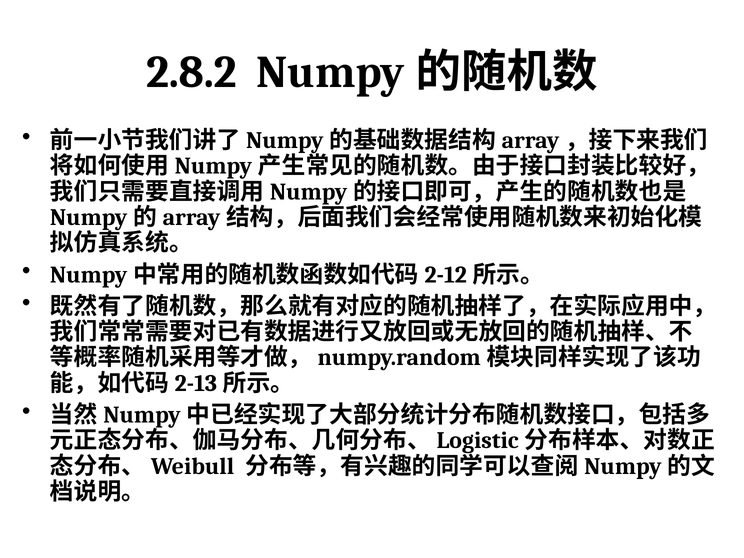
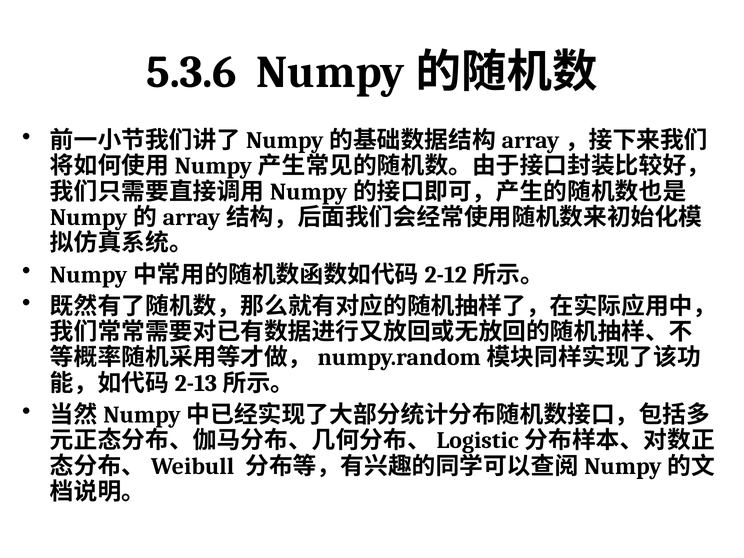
2.8.2: 2.8.2 -> 5.3.6
